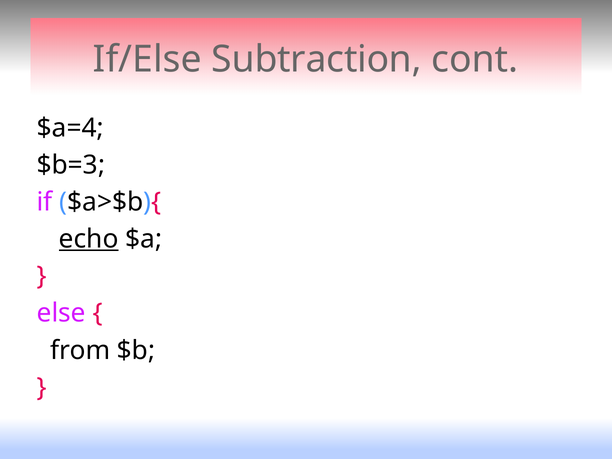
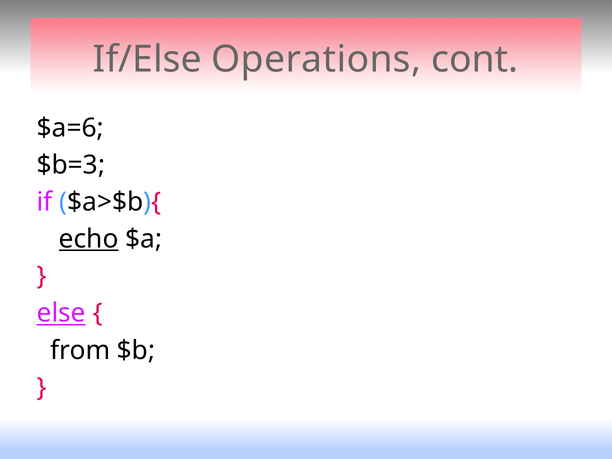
Subtraction: Subtraction -> Operations
$a=4: $a=4 -> $a=6
else underline: none -> present
